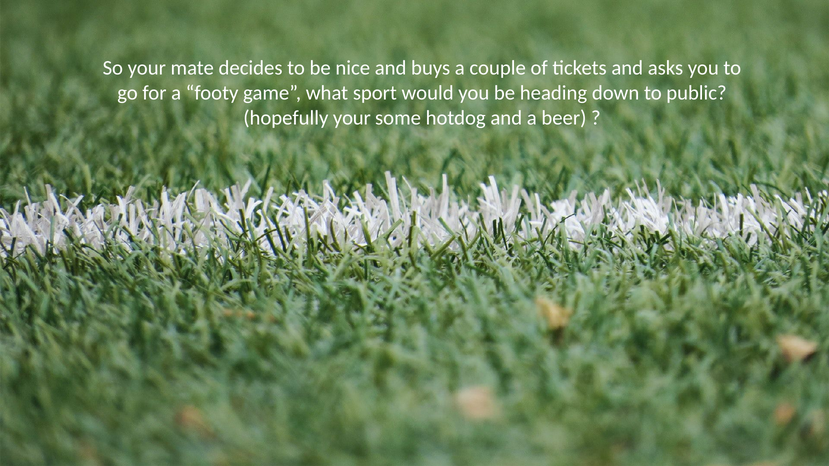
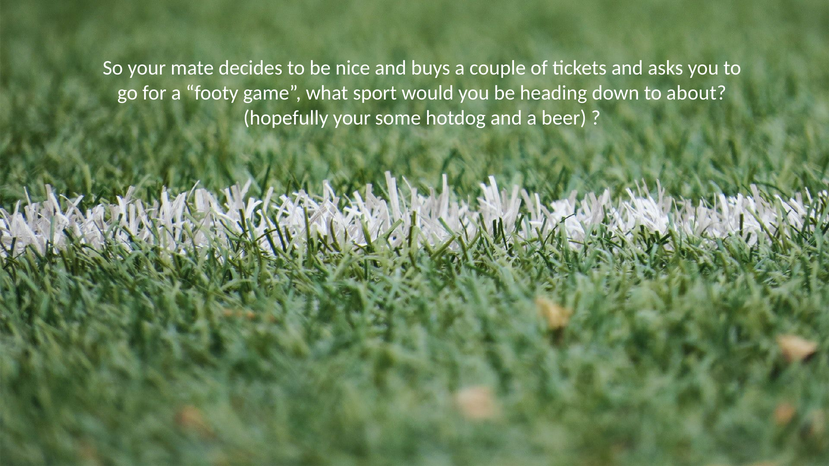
public: public -> about
